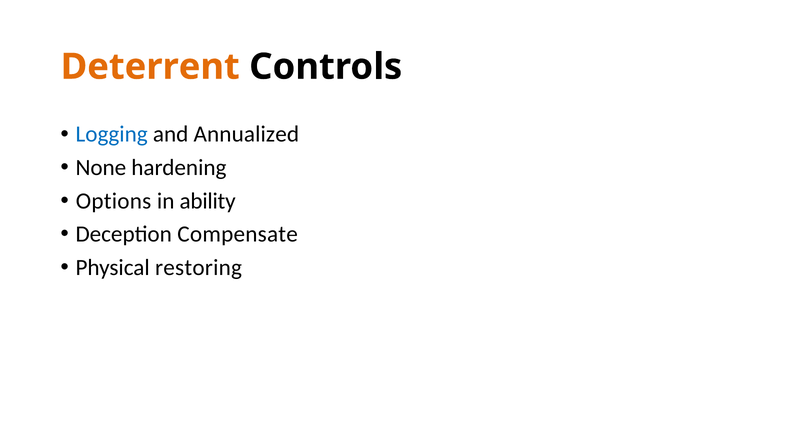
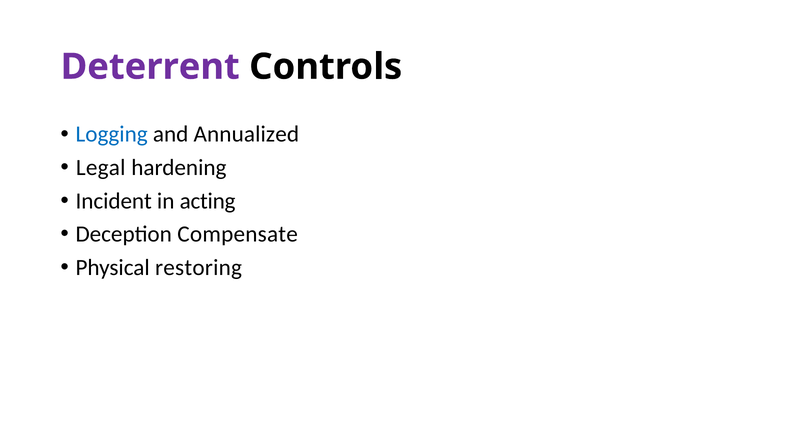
Deterrent colour: orange -> purple
None: None -> Legal
Options: Options -> Incident
ability: ability -> acting
